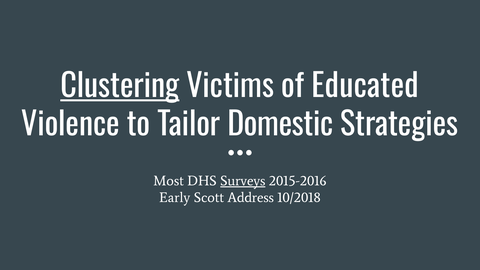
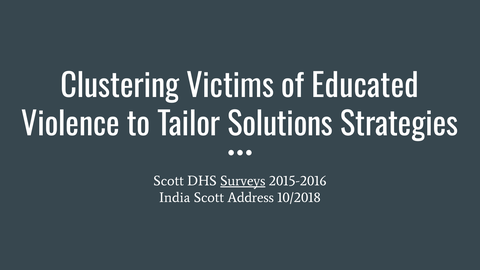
Clustering underline: present -> none
Domestic: Domestic -> Solutions
Most at (169, 181): Most -> Scott
Early: Early -> India
